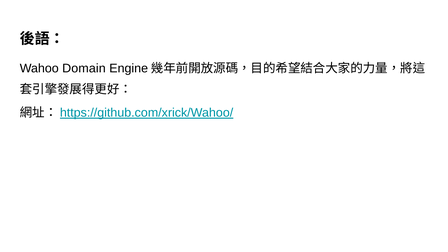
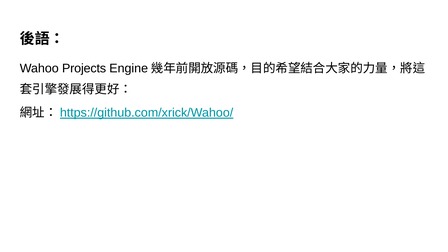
Domain: Domain -> Projects
